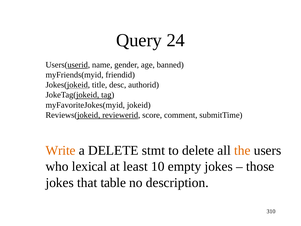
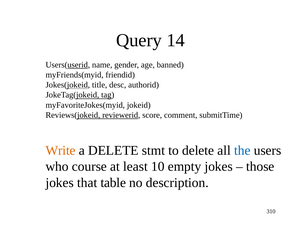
24: 24 -> 14
the colour: orange -> blue
lexical: lexical -> course
